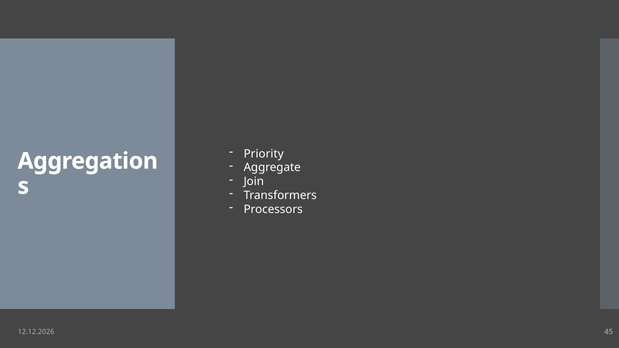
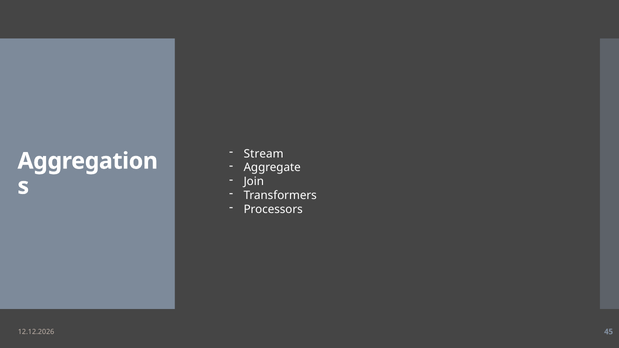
Priority: Priority -> Stream
